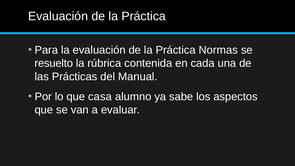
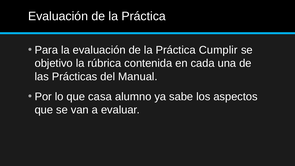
Normas: Normas -> Cumplir
resuelto: resuelto -> objetivo
